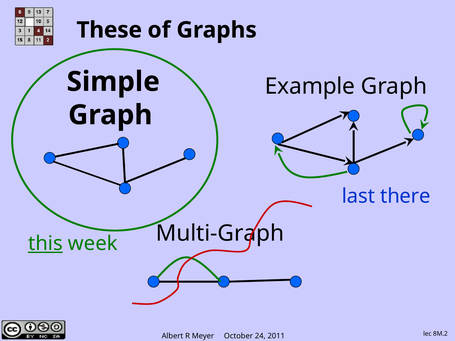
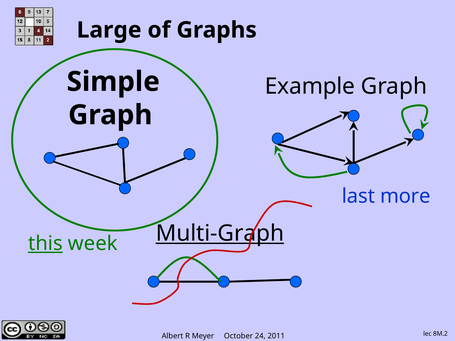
These: These -> Large
there: there -> more
Multi-Graph underline: none -> present
